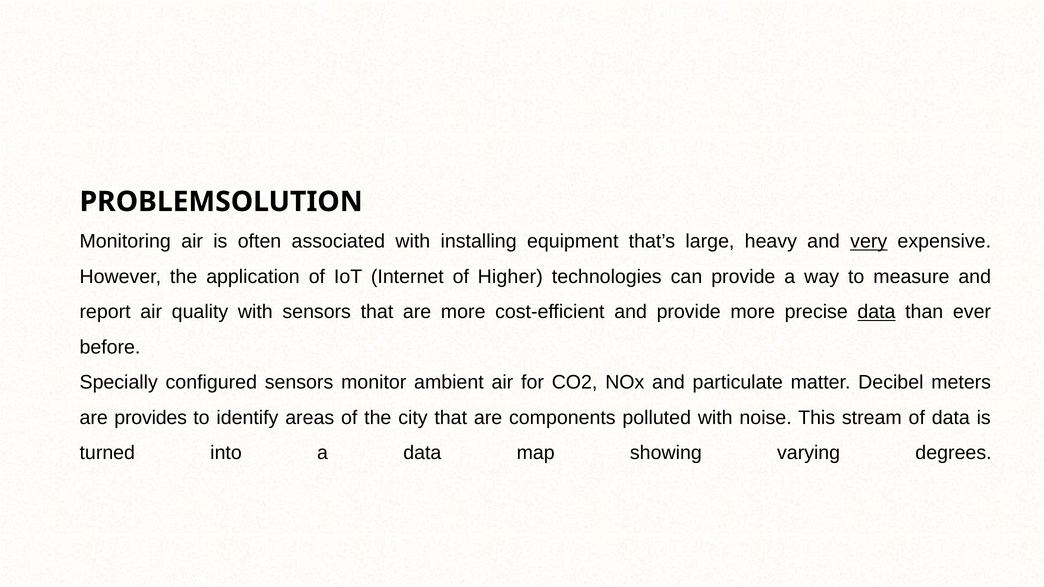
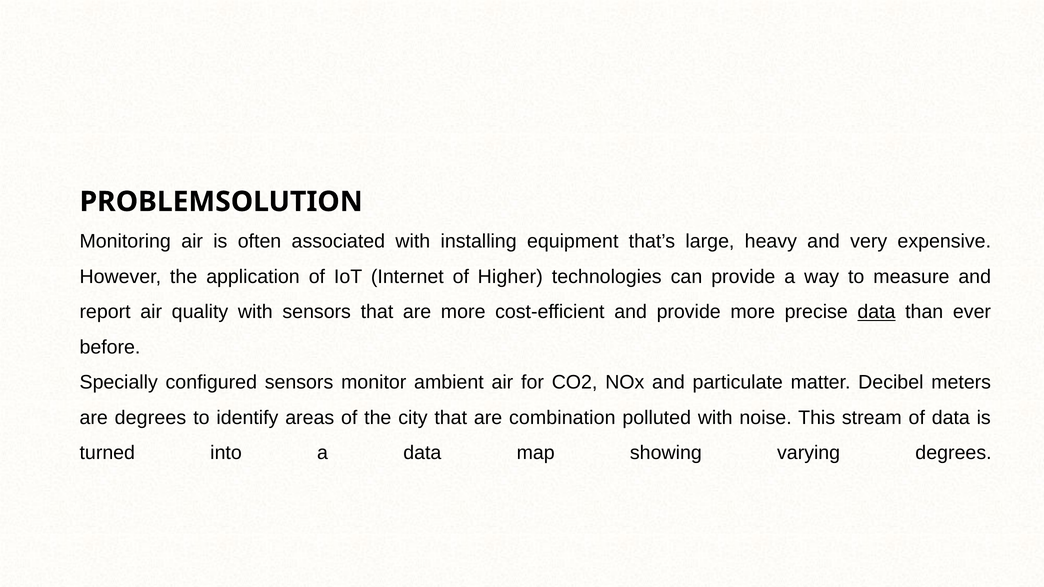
very underline: present -> none
are provides: provides -> degrees
components: components -> combination
